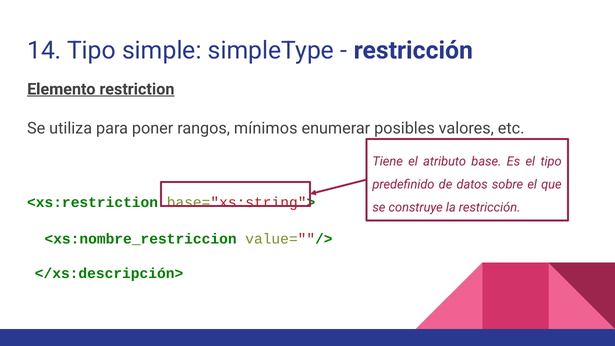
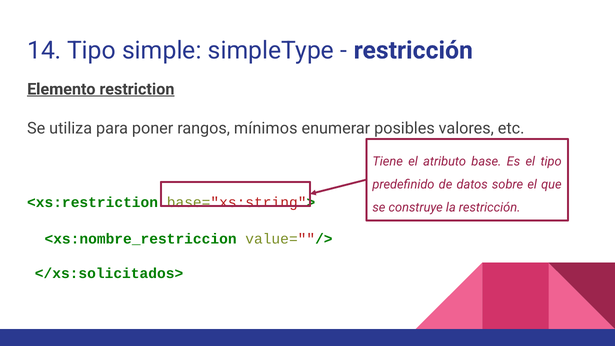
</xs:descripción>: </xs:descripción> -> </xs:solicitados>
